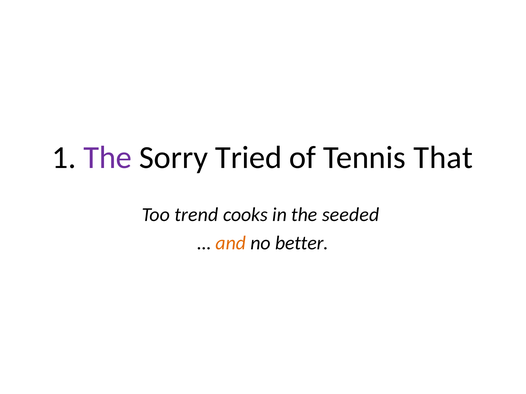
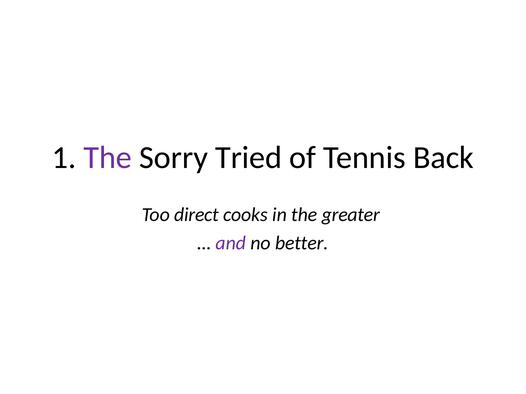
That: That -> Back
trend: trend -> direct
seeded: seeded -> greater
and colour: orange -> purple
